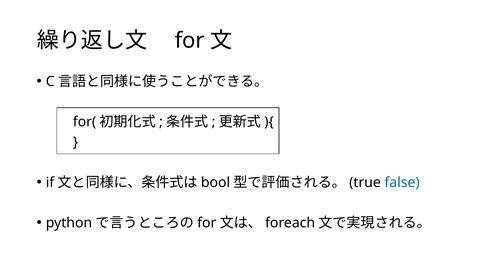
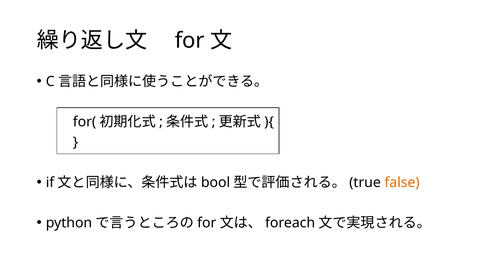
false colour: blue -> orange
